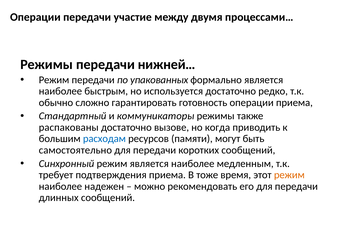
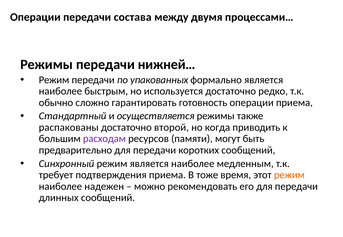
участие: участие -> состава
коммуникаторы: коммуникаторы -> осуществляется
вызове: вызове -> второй
расходам colour: blue -> purple
самостоятельно: самостоятельно -> предварительно
